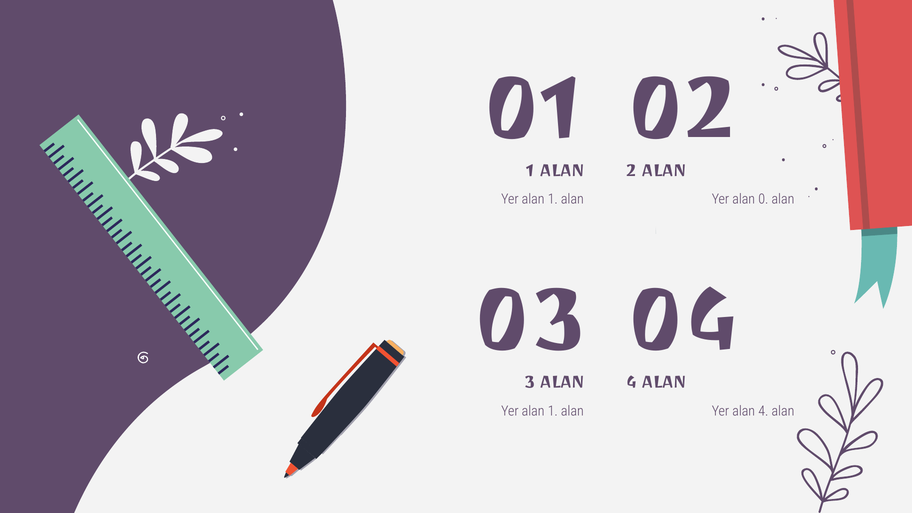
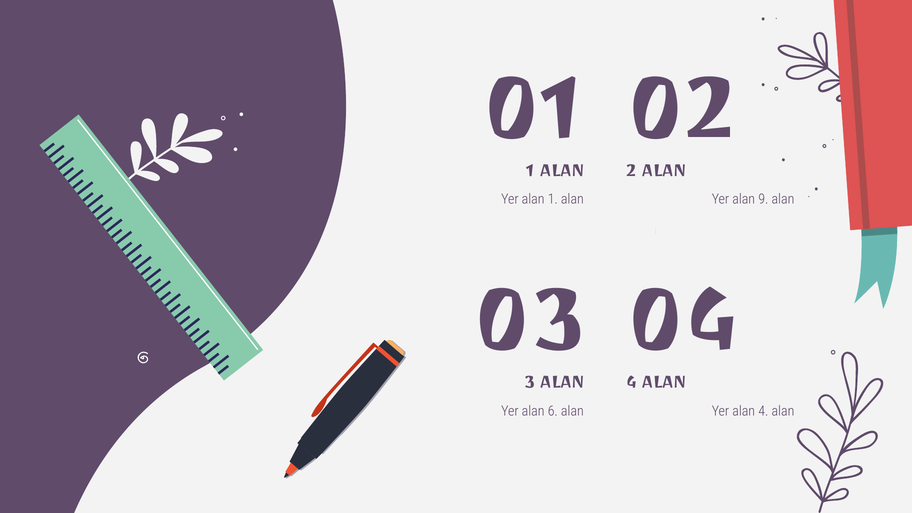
0: 0 -> 9
1 at (553, 411): 1 -> 6
